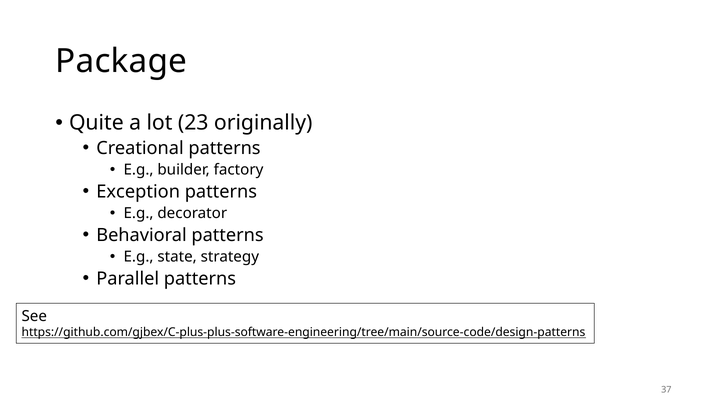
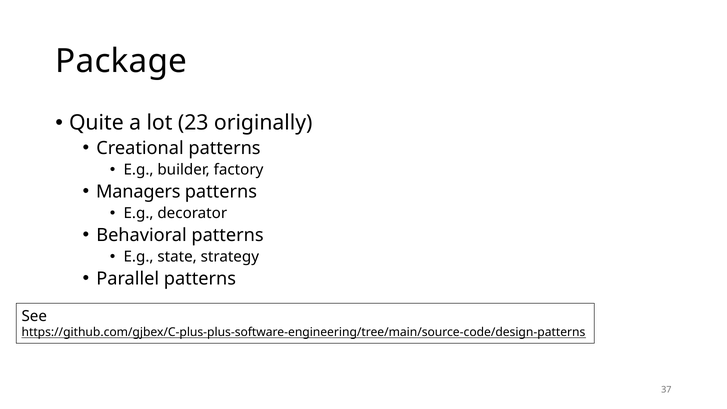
Exception: Exception -> Managers
